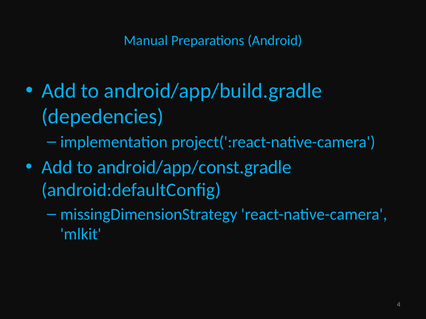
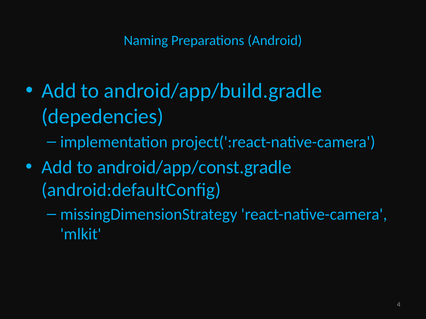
Manual: Manual -> Naming
